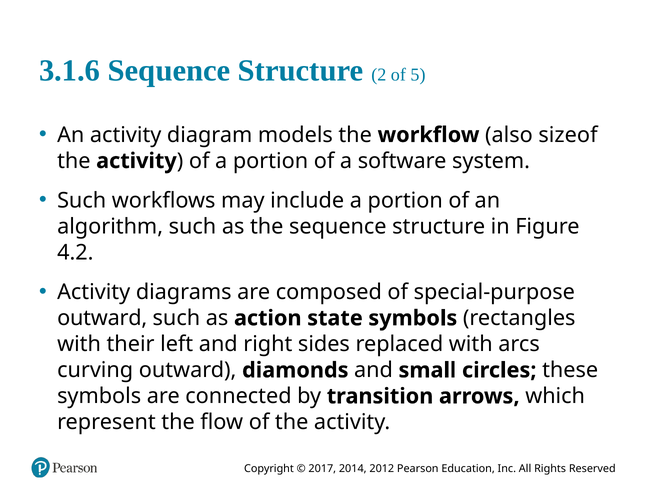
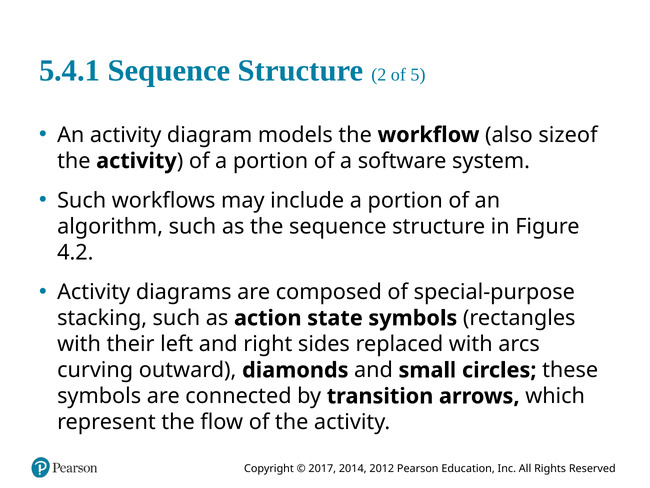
3.1.6: 3.1.6 -> 5.4.1
outward at (102, 318): outward -> stacking
